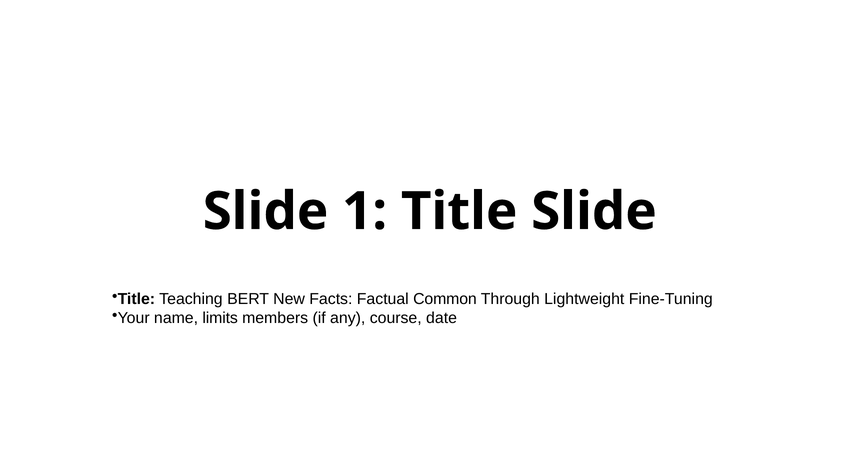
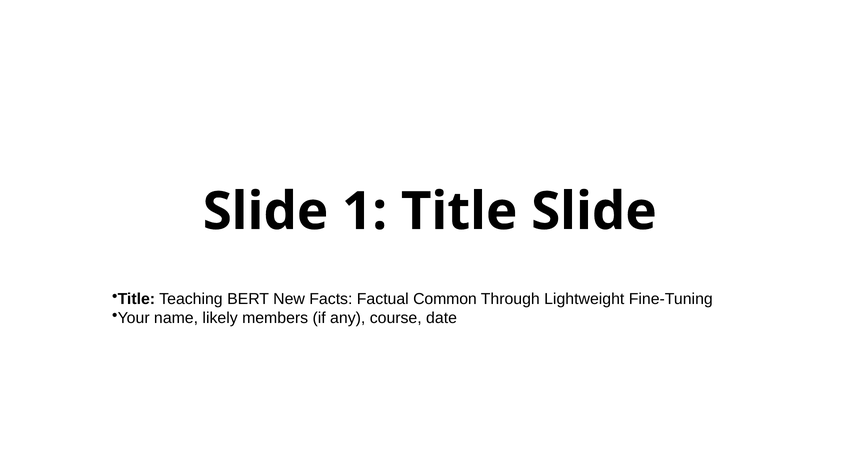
limits: limits -> likely
